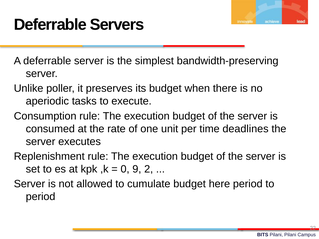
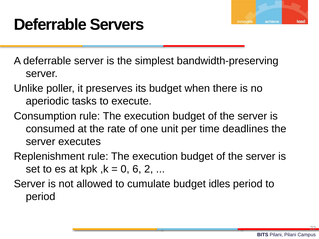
9: 9 -> 6
here: here -> idles
